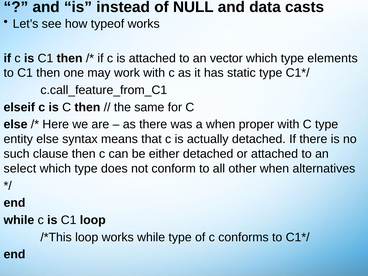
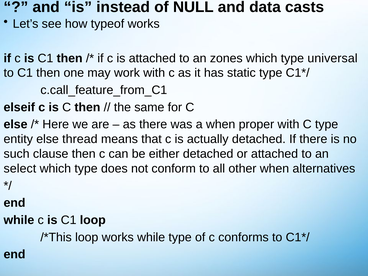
vector: vector -> zones
elements: elements -> universal
syntax: syntax -> thread
